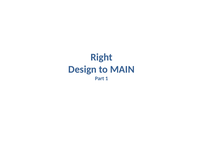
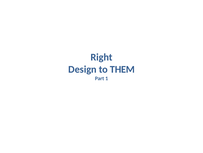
MAIN: MAIN -> THEM
